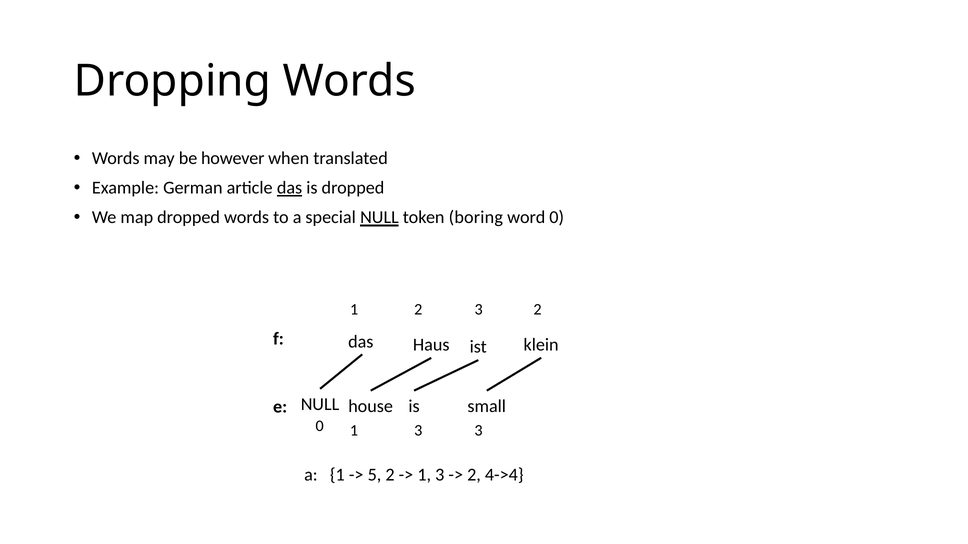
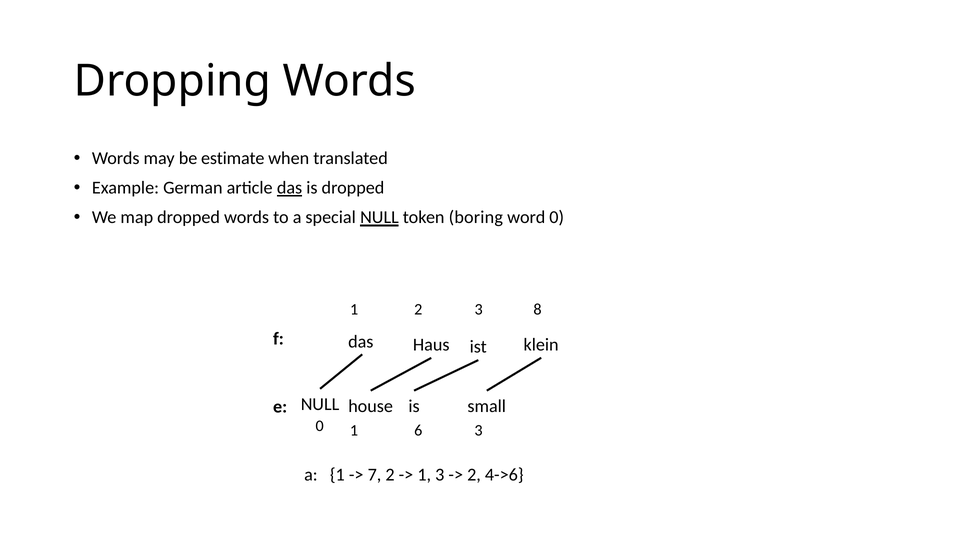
however: however -> estimate
3 2: 2 -> 8
3 at (418, 431): 3 -> 6
5: 5 -> 7
4->4: 4->4 -> 4->6
